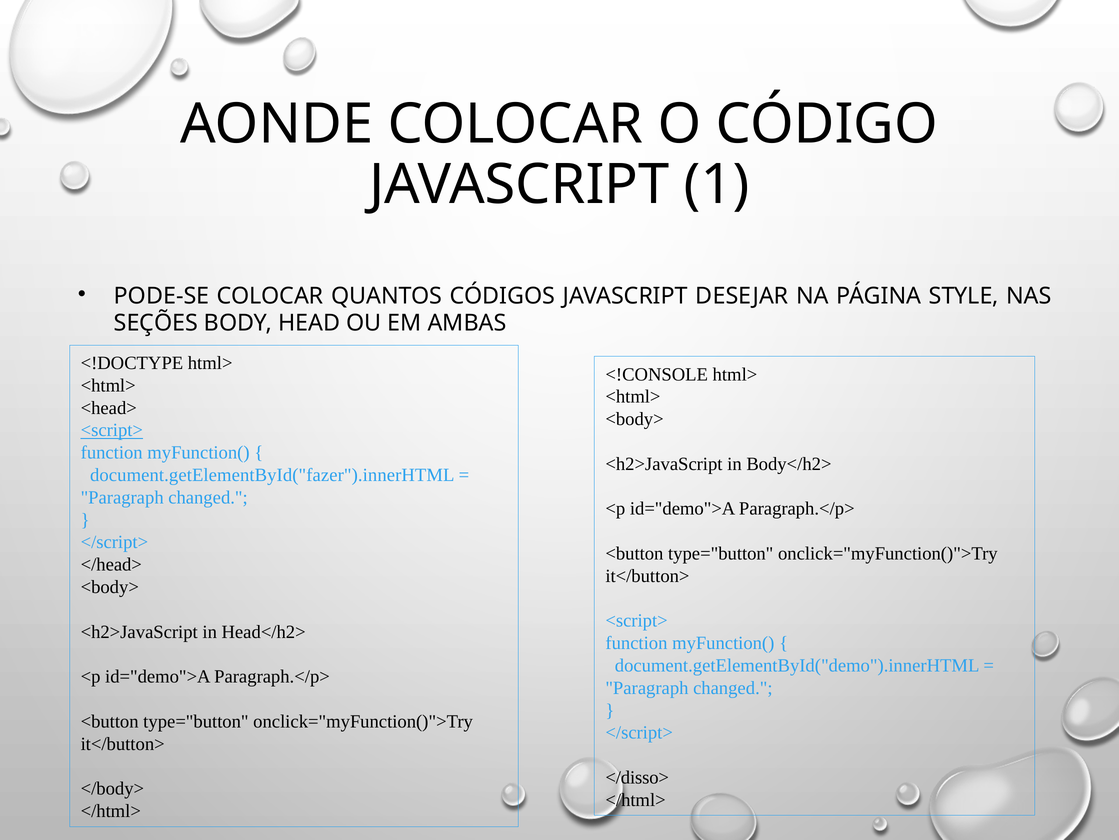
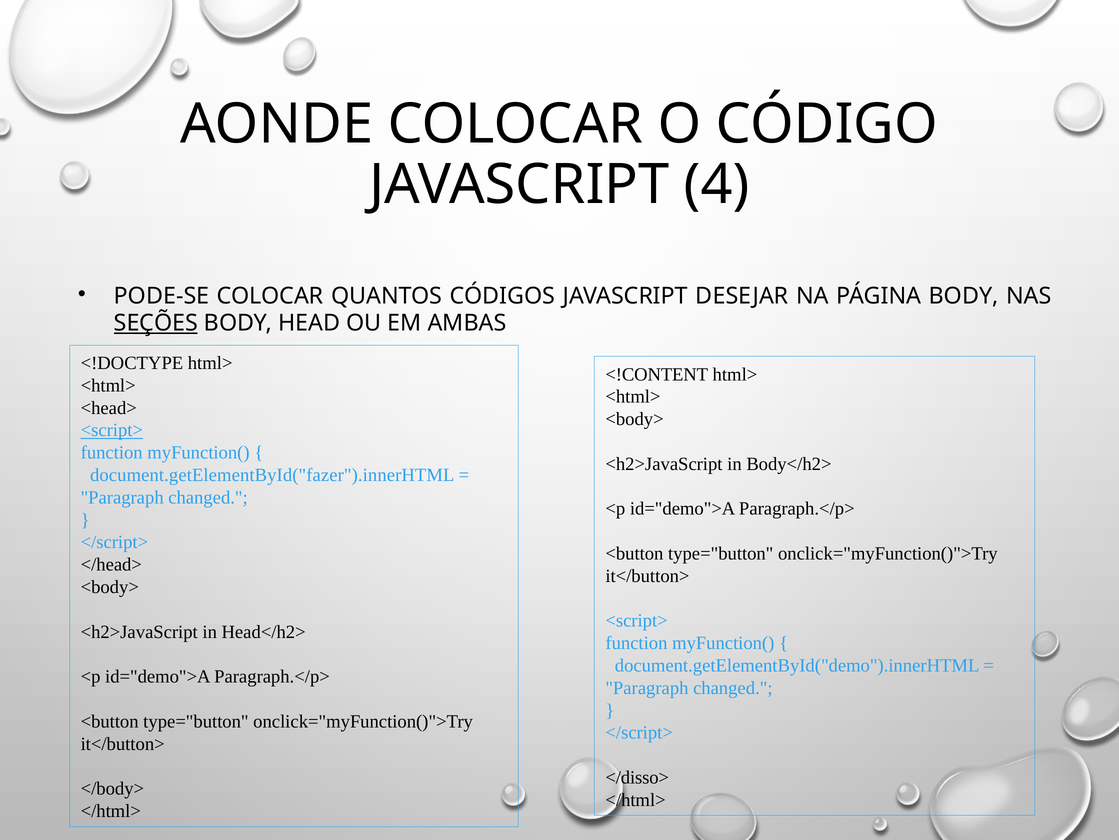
1: 1 -> 4
PÁGINA STYLE: STYLE -> BODY
SEÇÕES underline: none -> present
<!CONSOLE: <!CONSOLE -> <!CONTENT
